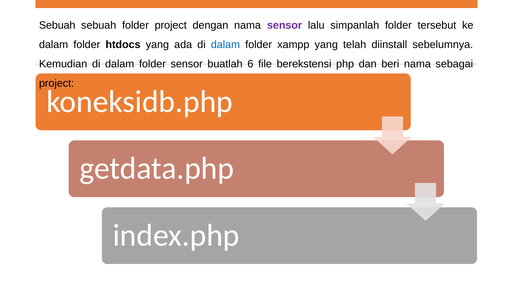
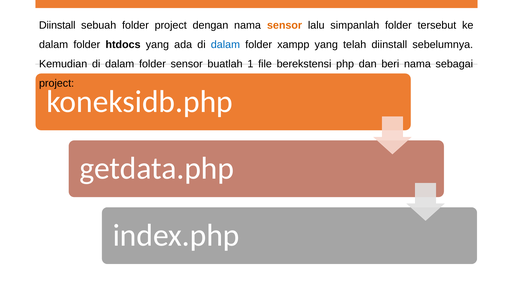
Sebuah at (57, 25): Sebuah -> Diinstall
sensor at (285, 25) colour: purple -> orange
6: 6 -> 1
